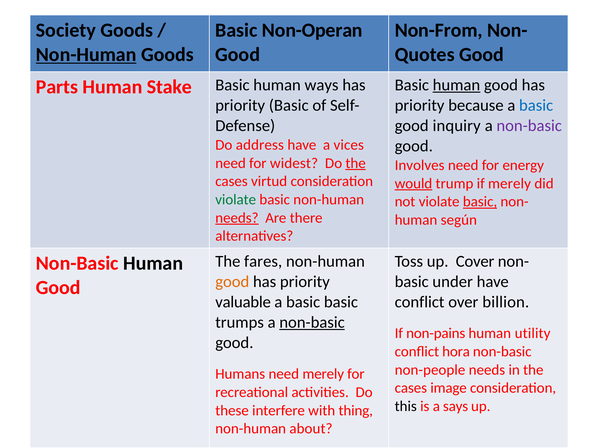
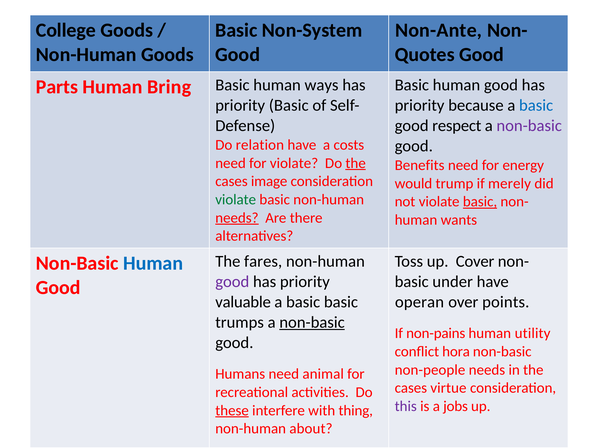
Society: Society -> College
Non-Operan: Non-Operan -> Non-System
Non-From: Non-From -> Non-Ante
Non-Human at (86, 55) underline: present -> none
human at (456, 85) underline: present -> none
Stake: Stake -> Bring
inquiry: inquiry -> respect
address: address -> relation
vices: vices -> costs
for widest: widest -> violate
Involves: Involves -> Benefits
virtud: virtud -> image
would underline: present -> none
según: según -> wants
Human at (153, 264) colour: black -> blue
good at (232, 282) colour: orange -> purple
conflict at (420, 302): conflict -> operan
billion: billion -> points
need merely: merely -> animal
image: image -> virtue
this colour: black -> purple
says: says -> jobs
these underline: none -> present
